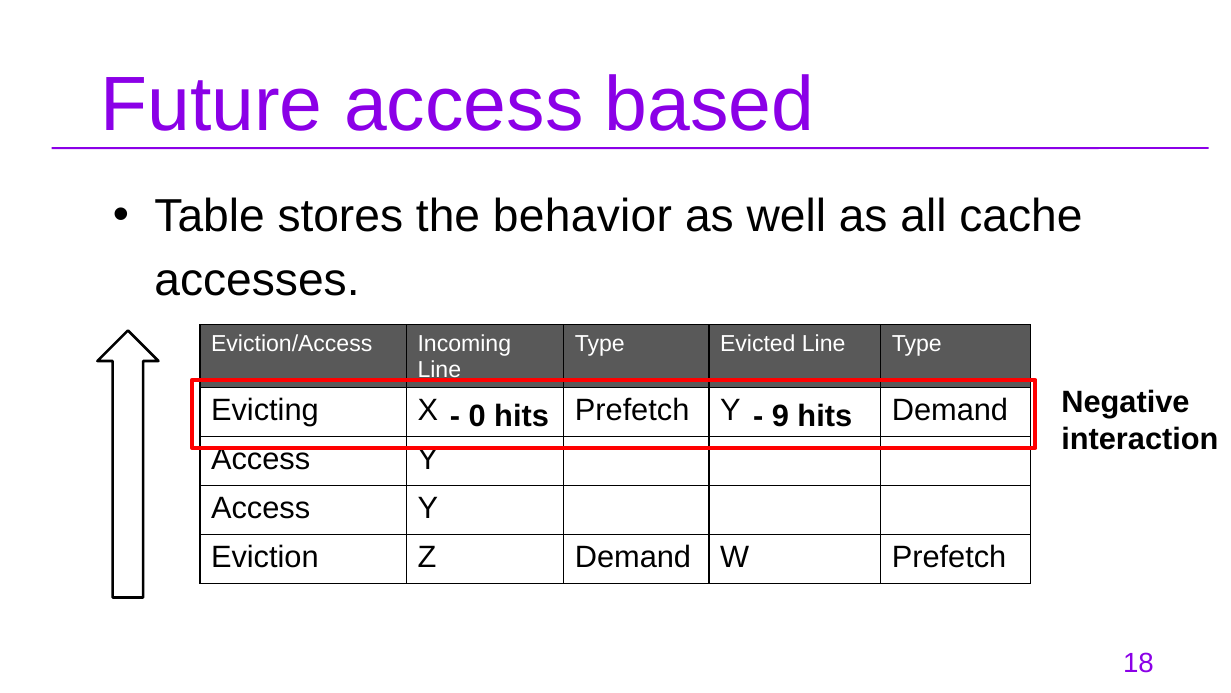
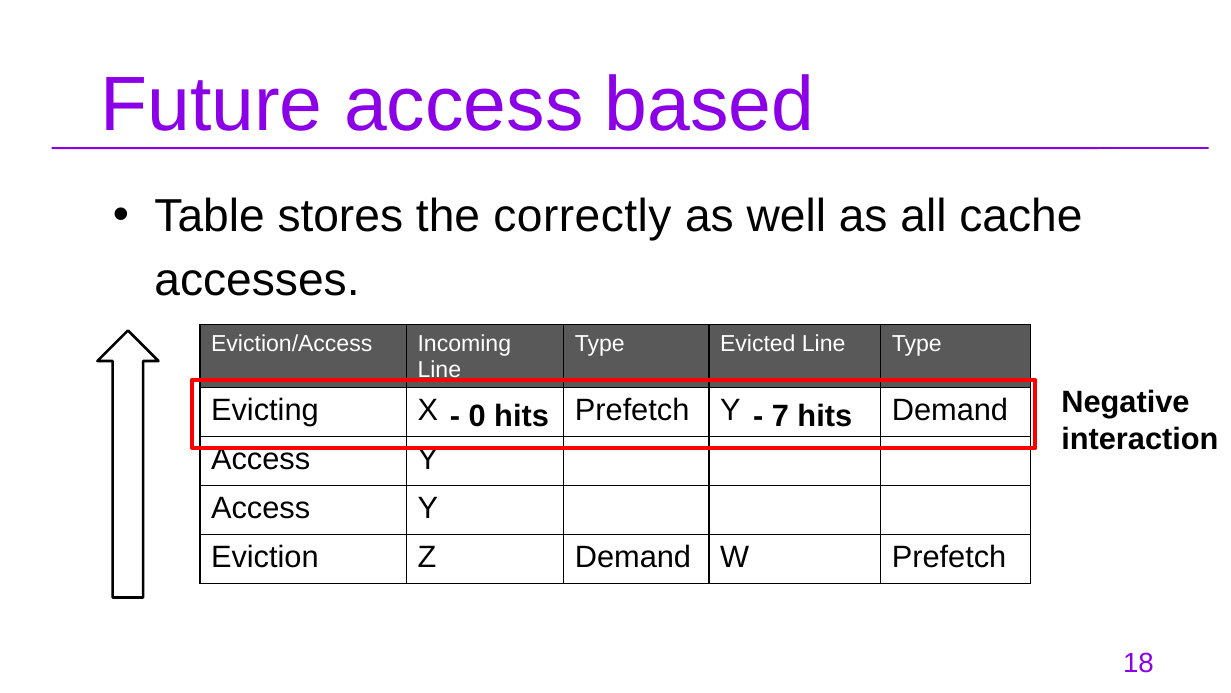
behavior: behavior -> correctly
9: 9 -> 7
